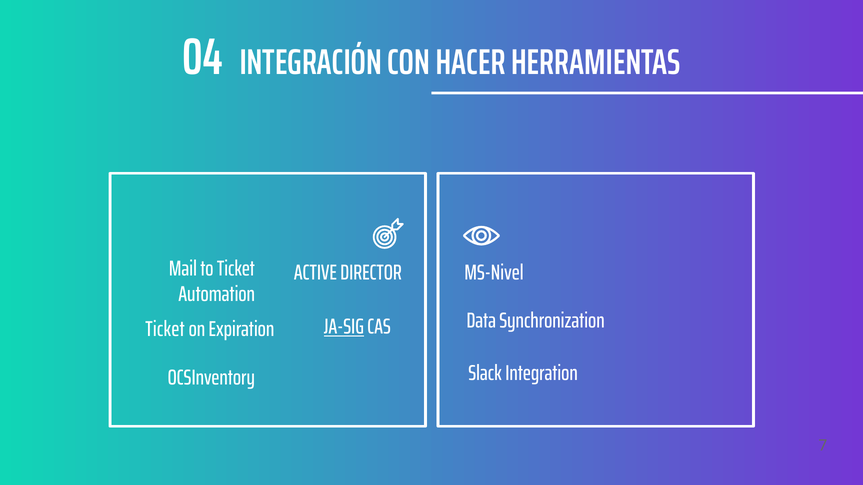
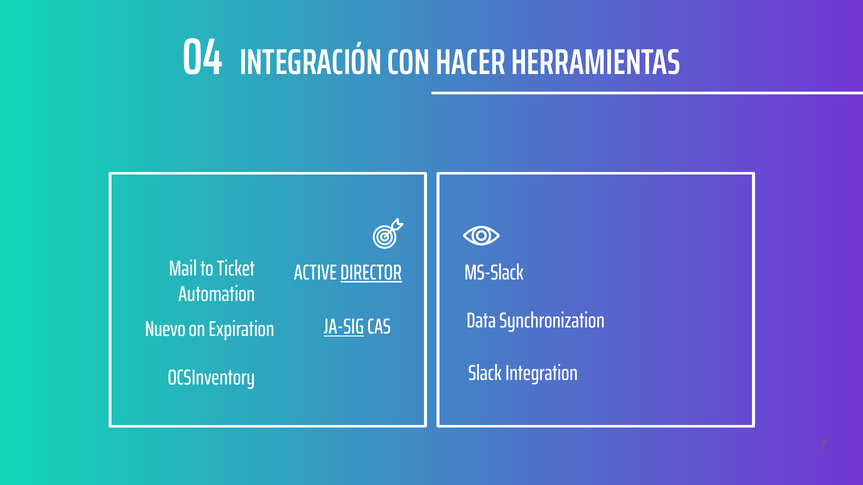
DIRECTOR underline: none -> present
MS-Nivel: MS-Nivel -> MS-Slack
Ticket at (165, 330): Ticket -> Nuevo
